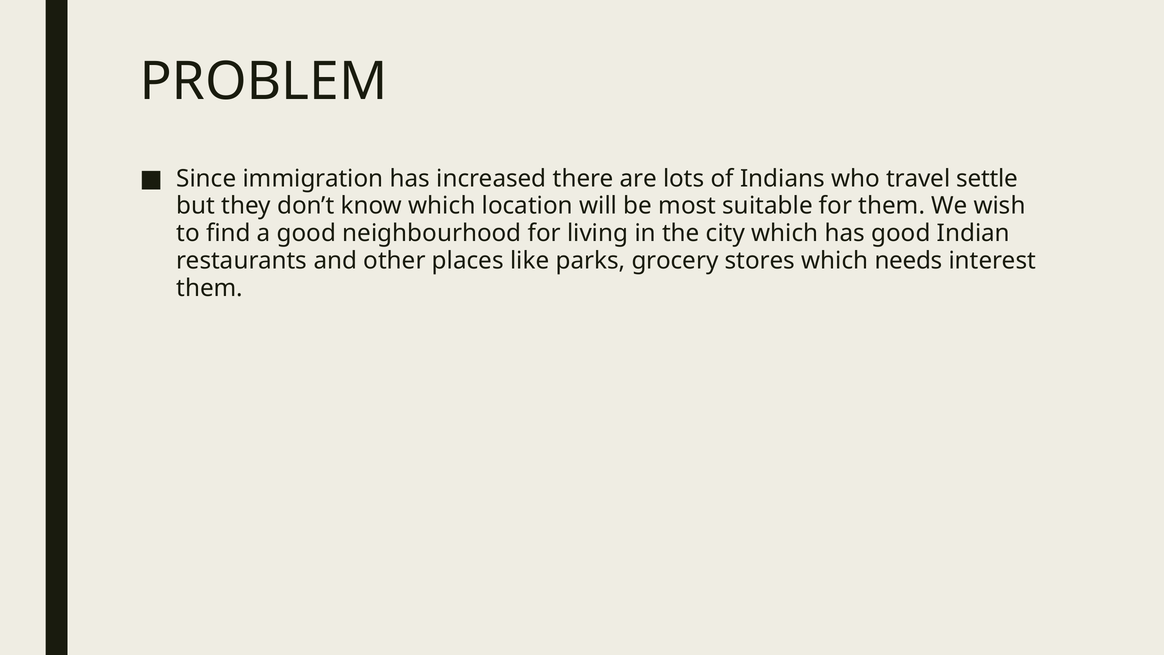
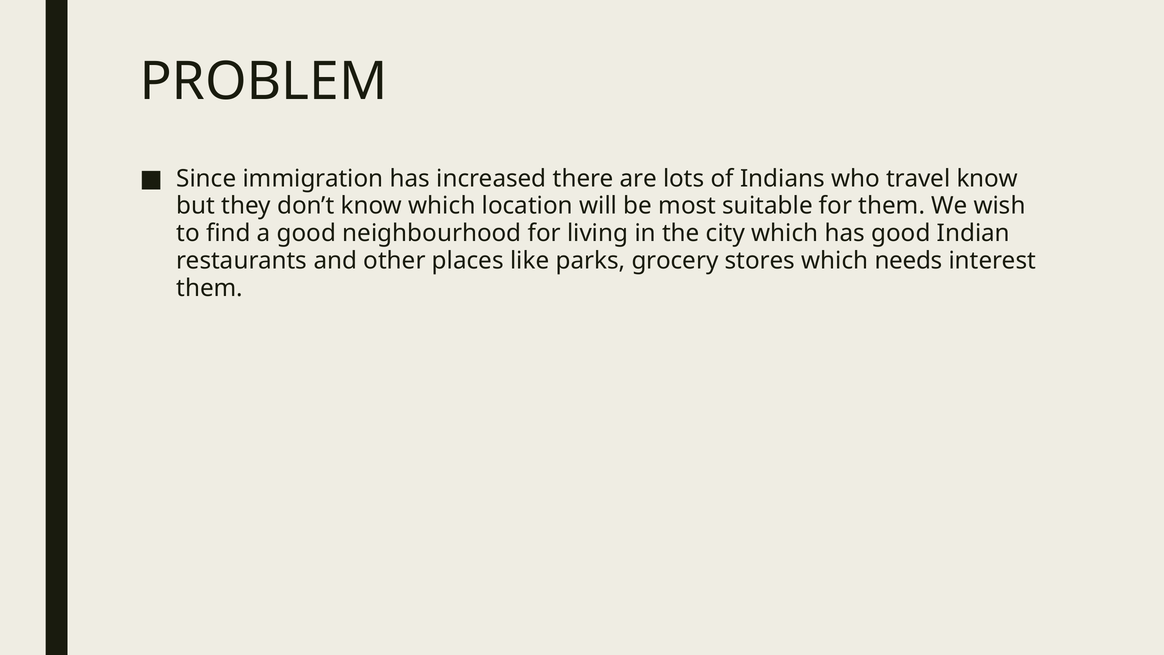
travel settle: settle -> know
